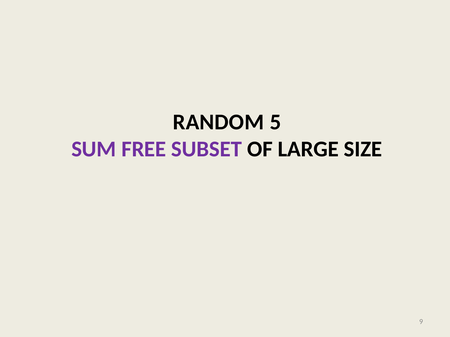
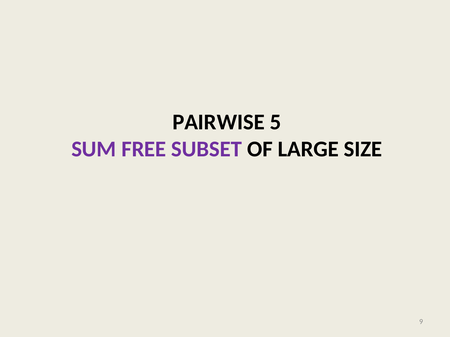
RANDOM: RANDOM -> PAIRWISE
